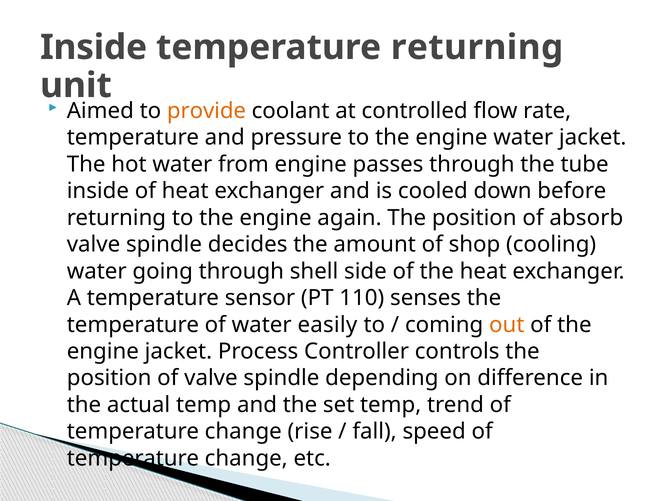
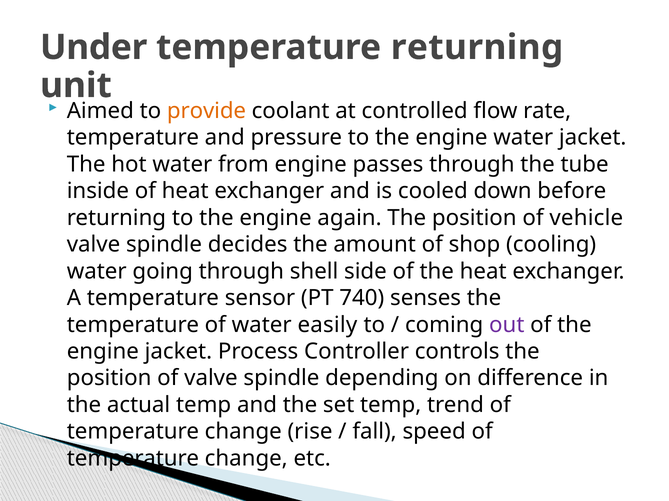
Inside at (94, 47): Inside -> Under
absorb: absorb -> vehicle
110: 110 -> 740
out colour: orange -> purple
